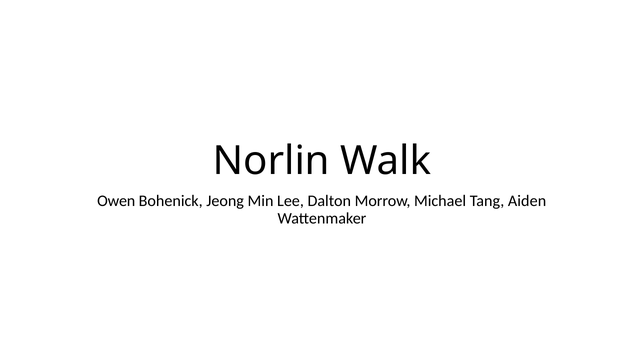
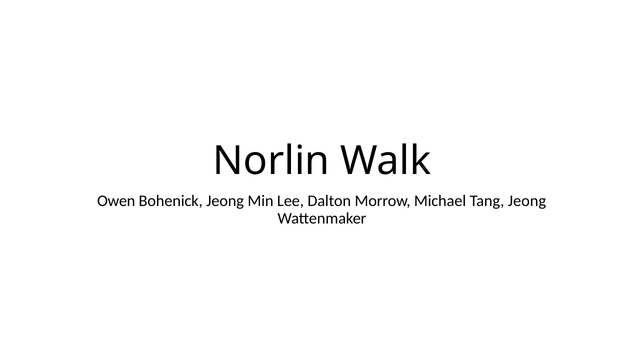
Tang Aiden: Aiden -> Jeong
